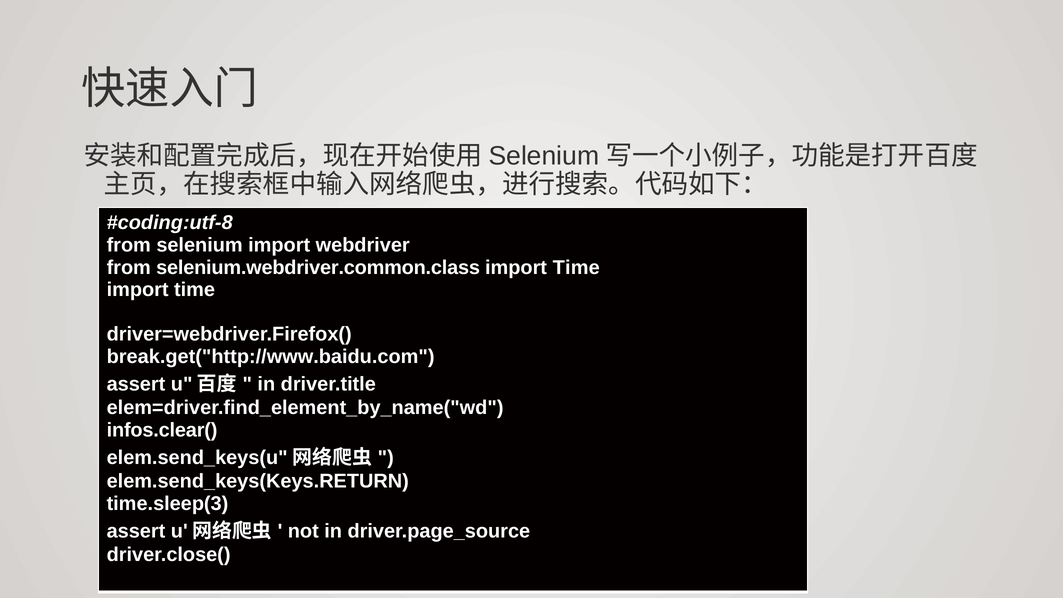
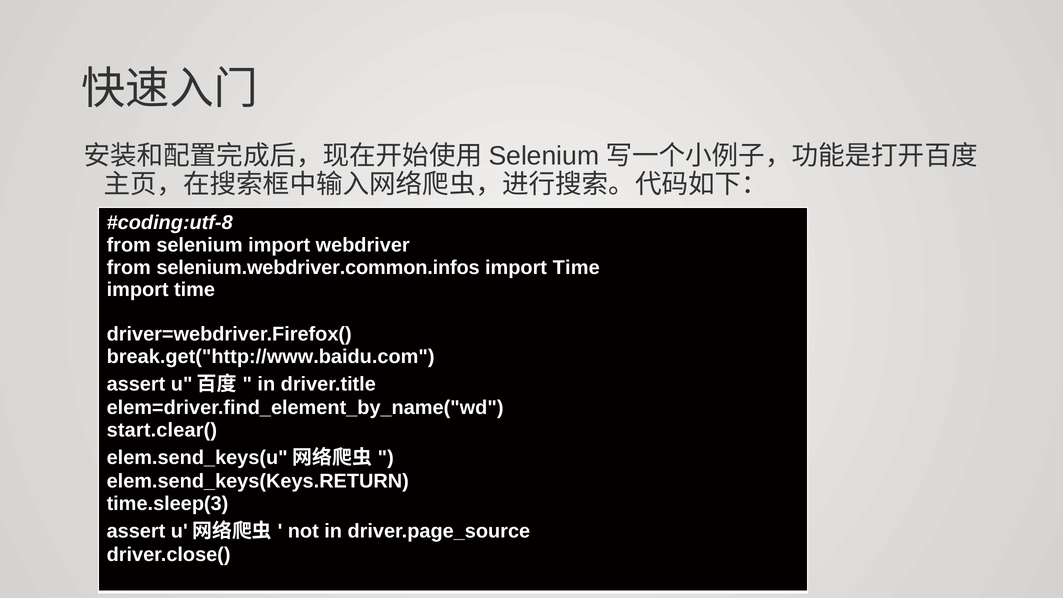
selenium.webdriver.common.class: selenium.webdriver.common.class -> selenium.webdriver.common.infos
infos.clear(: infos.clear( -> start.clear(
